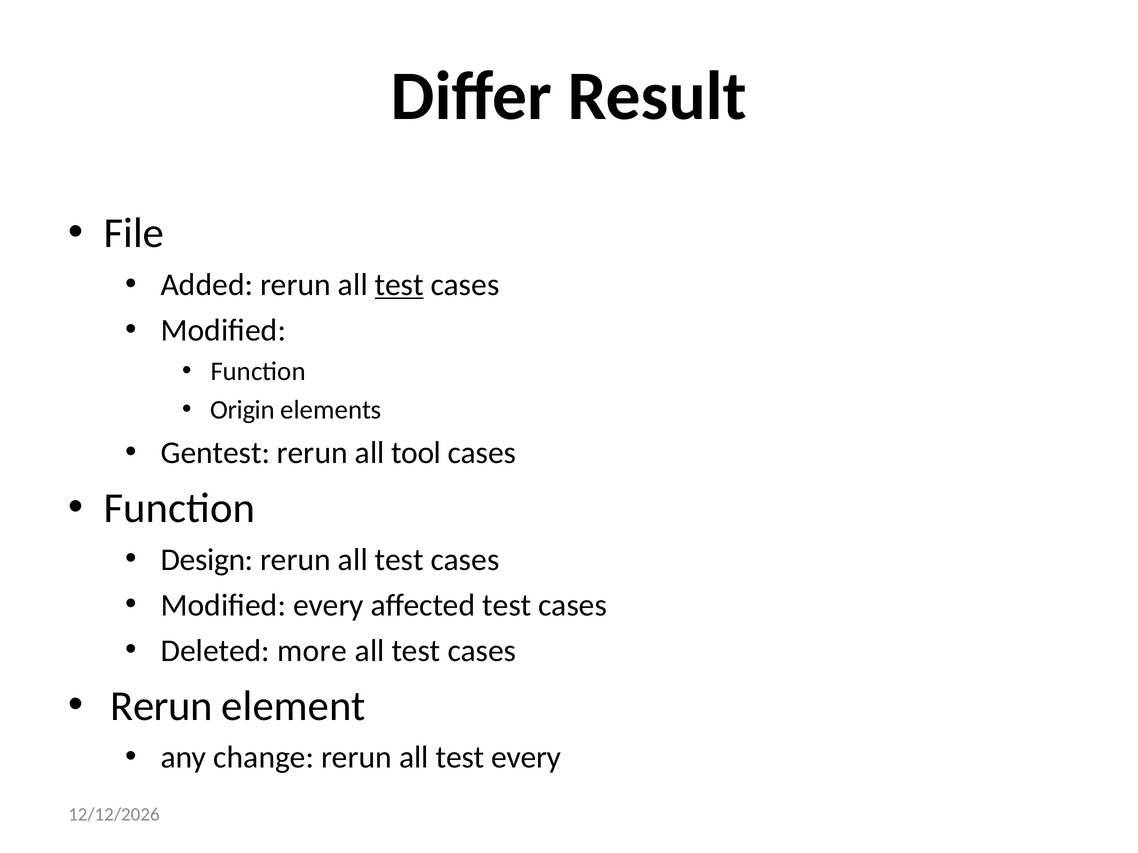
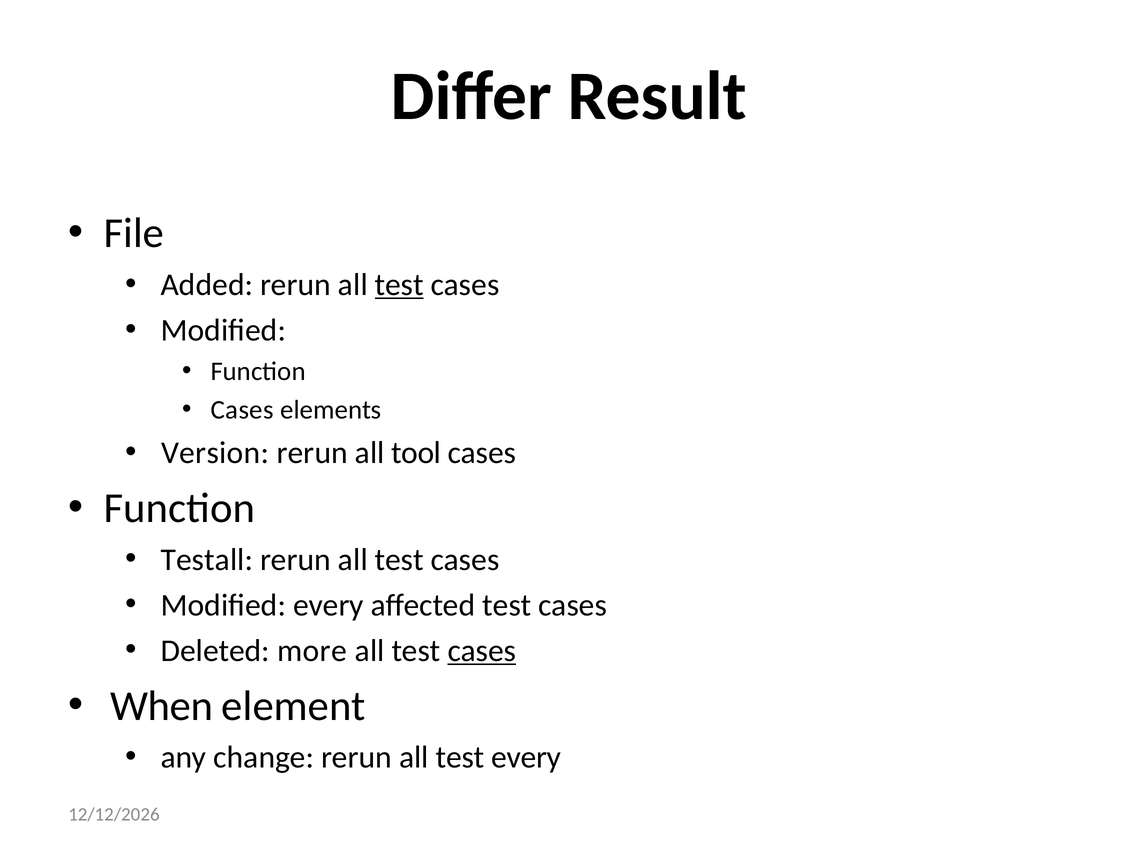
Origin at (242, 410): Origin -> Cases
Gentest: Gentest -> Version
Design: Design -> Testall
cases at (482, 651) underline: none -> present
Rerun at (162, 706): Rerun -> When
